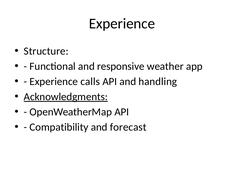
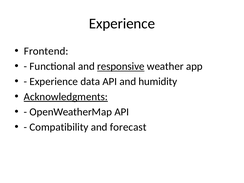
Structure: Structure -> Frontend
responsive underline: none -> present
calls: calls -> data
handling: handling -> humidity
